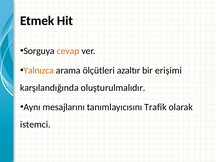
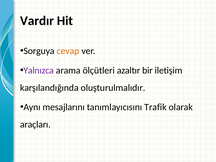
Etmek: Etmek -> Vardır
Yalnızca colour: orange -> purple
erişimi: erişimi -> iletişim
istemci: istemci -> araçları
